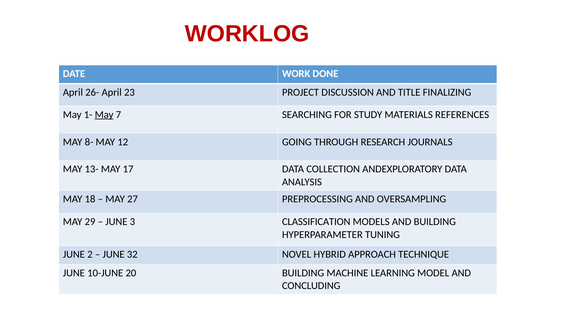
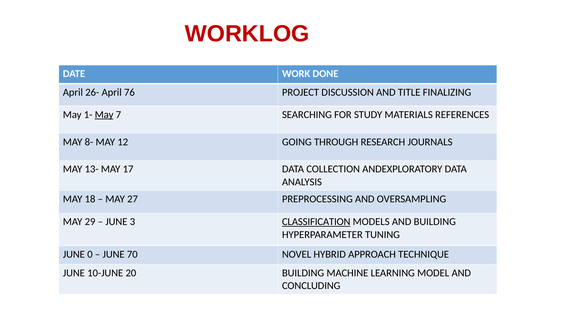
23: 23 -> 76
CLASSIFICATION underline: none -> present
2: 2 -> 0
32: 32 -> 70
